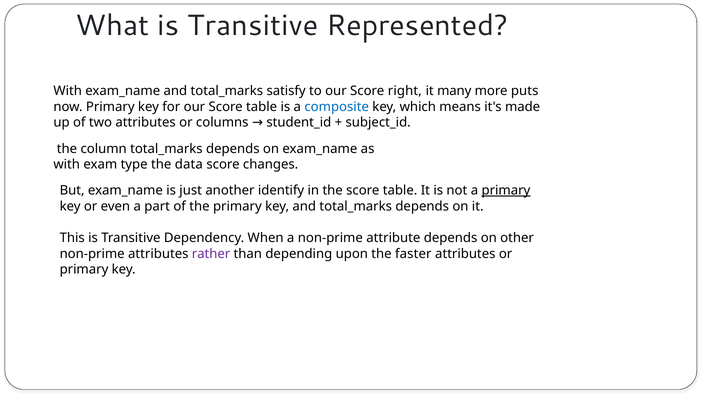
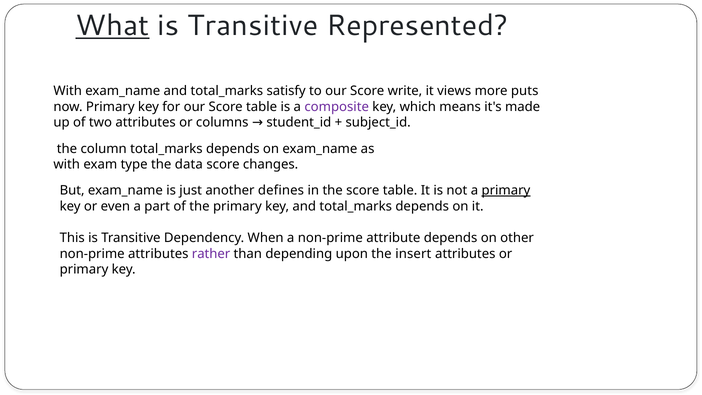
What underline: none -> present
right: right -> write
many: many -> views
composite colour: blue -> purple
identify: identify -> defines
faster: faster -> insert
